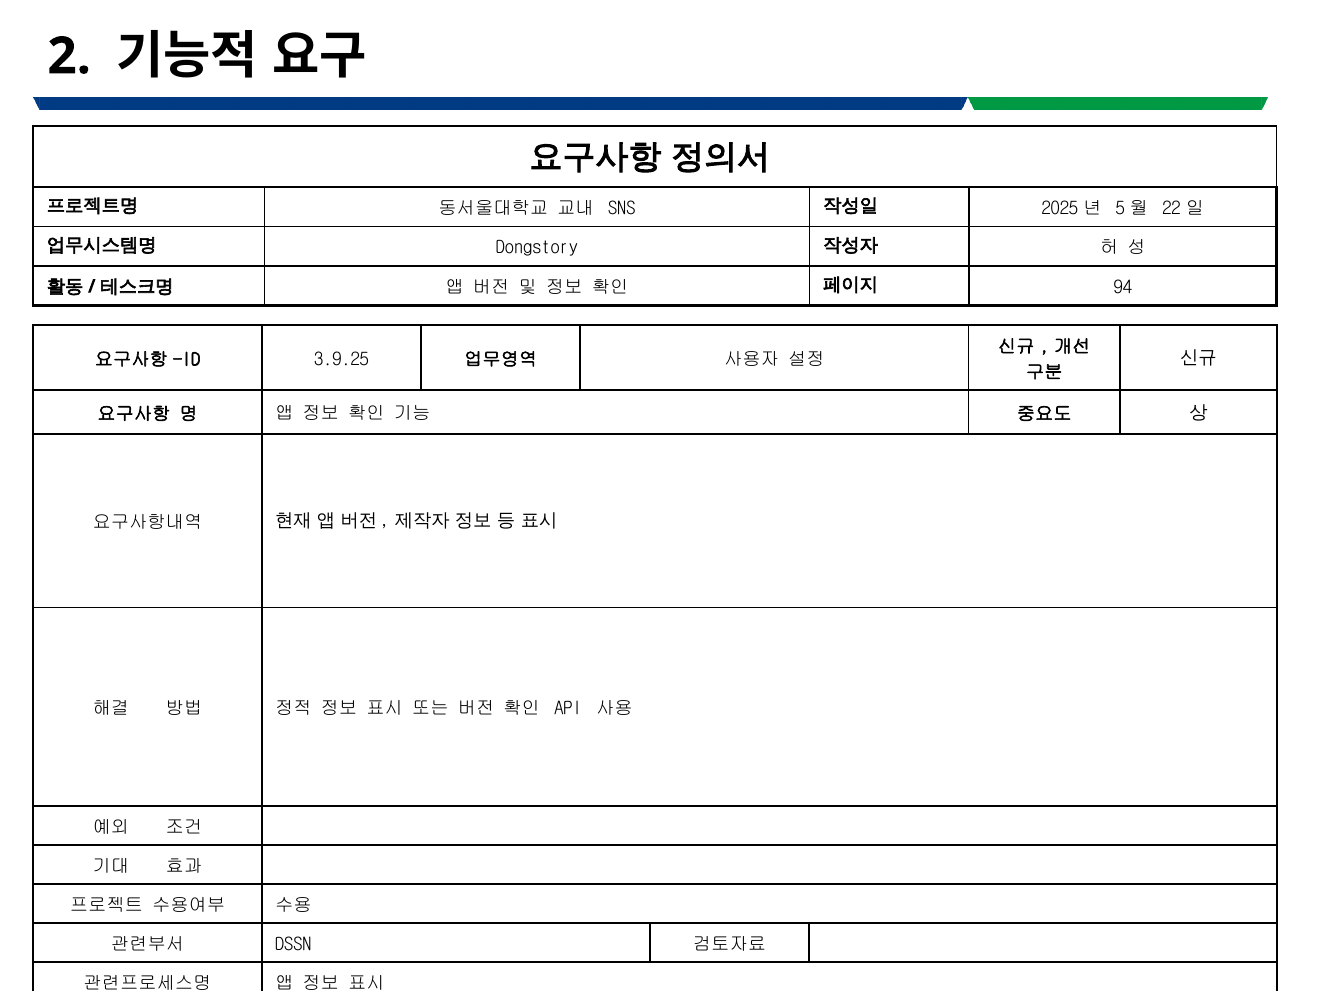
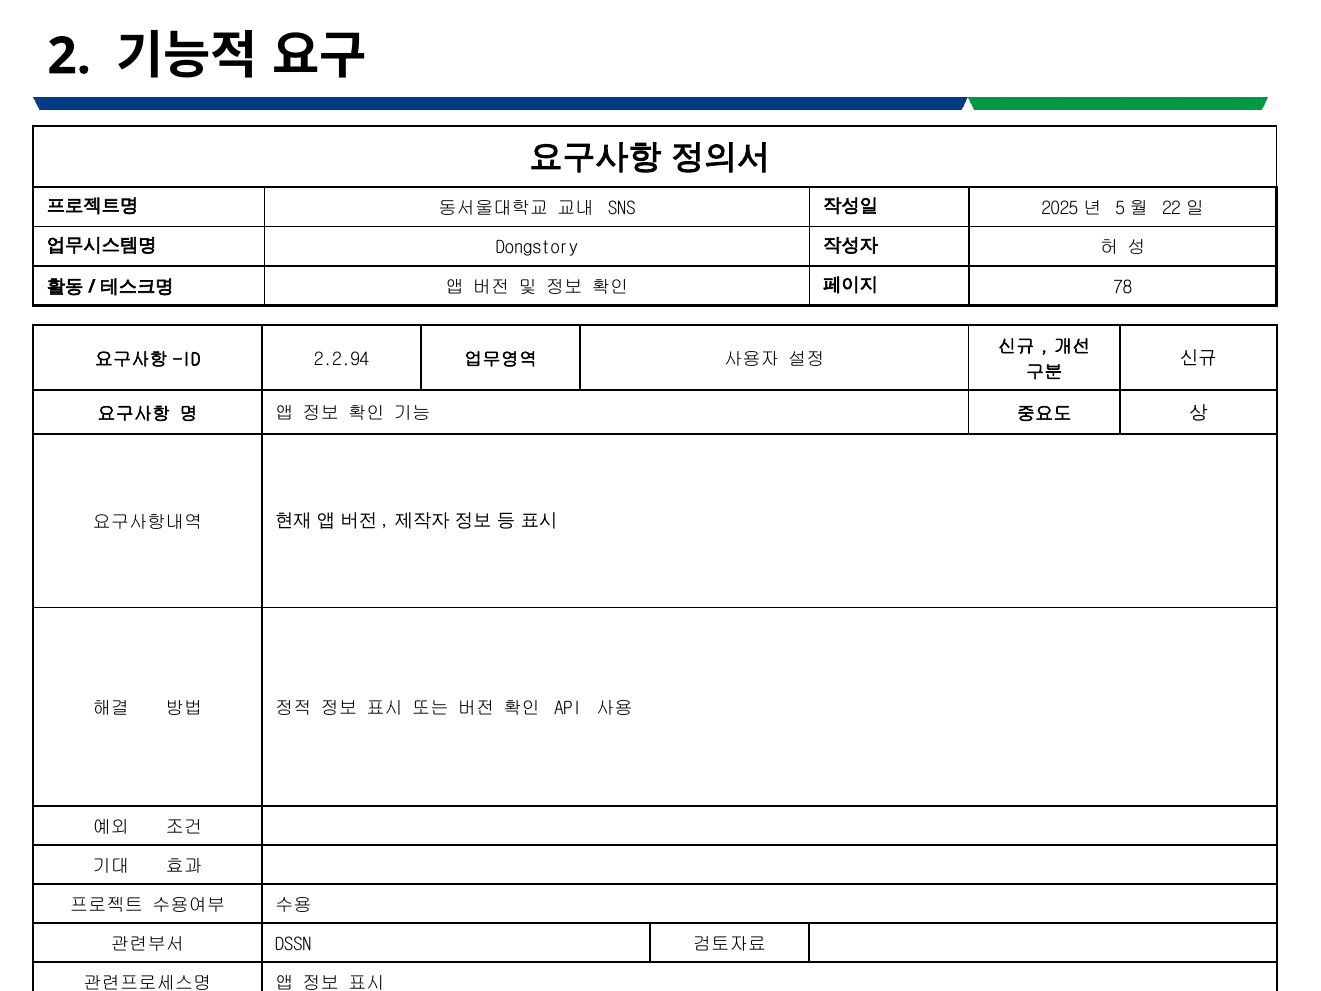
94: 94 -> 78
3.9.25: 3.9.25 -> 2.2.94
